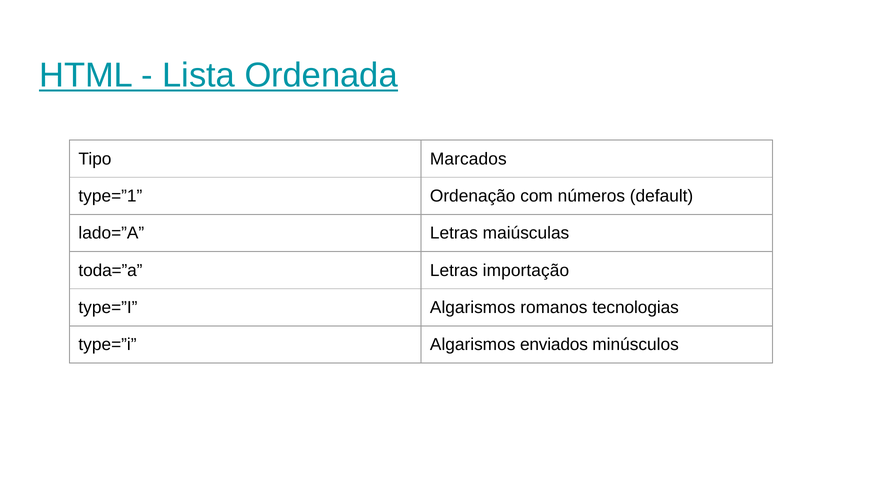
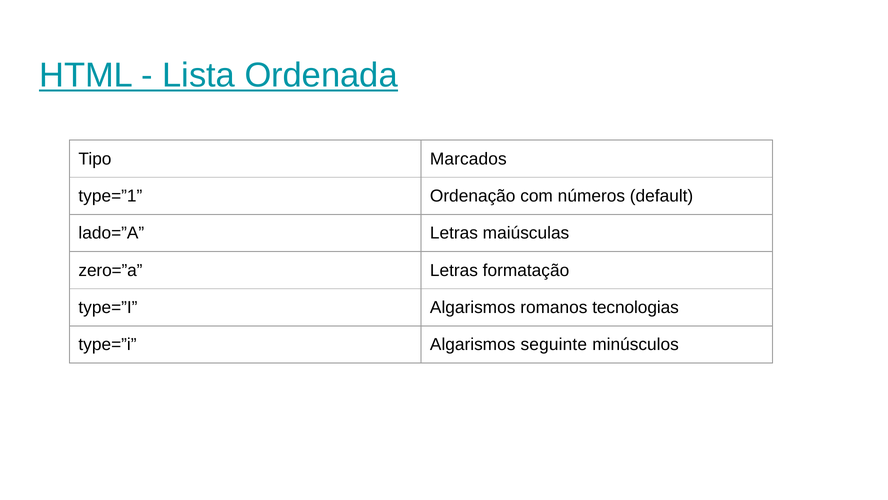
toda=”a: toda=”a -> zero=”a
importação: importação -> formatação
enviados: enviados -> seguinte
